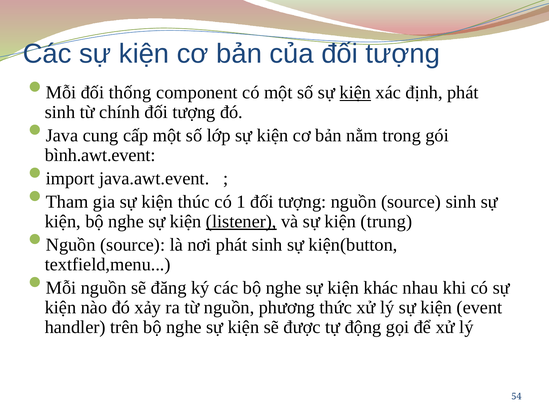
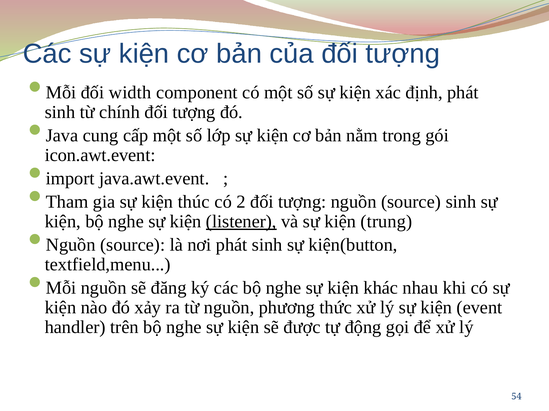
thống: thống -> width
kiện at (355, 93) underline: present -> none
bình.awt.event: bình.awt.event -> icon.awt.event
1: 1 -> 2
